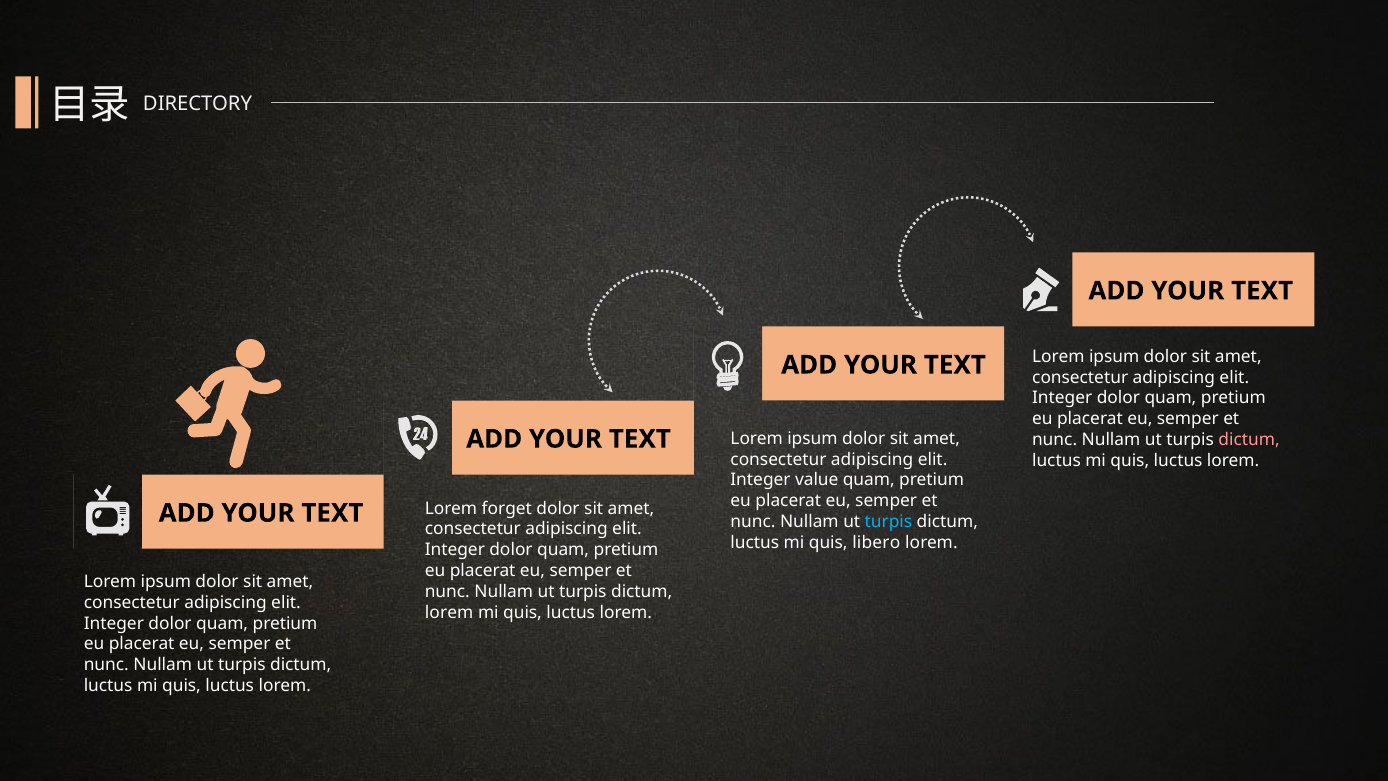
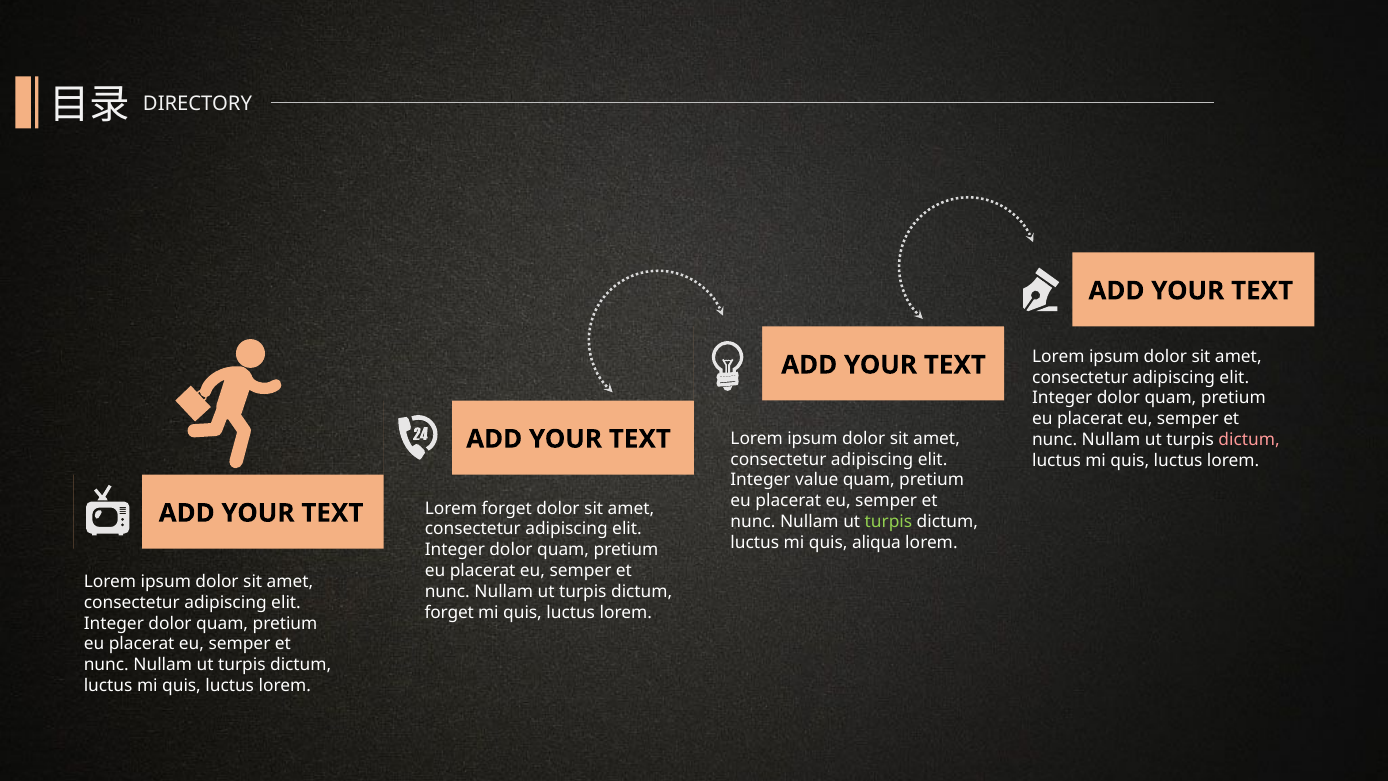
turpis at (888, 522) colour: light blue -> light green
libero: libero -> aliqua
lorem at (449, 612): lorem -> forget
